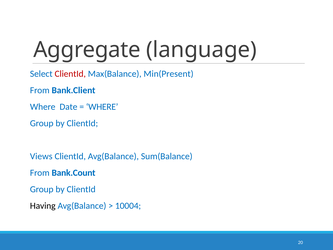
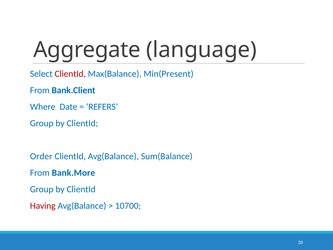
WHERE at (102, 107): WHERE -> REFERS
Views: Views -> Order
Bank.Count: Bank.Count -> Bank.More
Having colour: black -> red
10004: 10004 -> 10700
